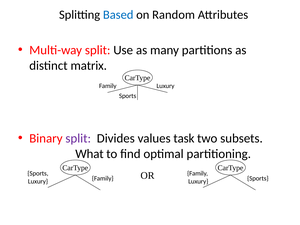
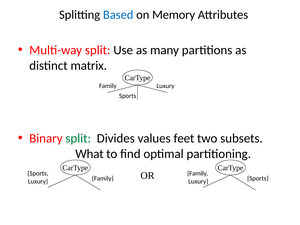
Random: Random -> Memory
split at (78, 138) colour: purple -> green
task: task -> feet
